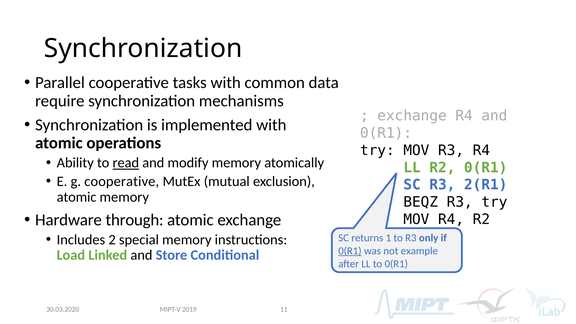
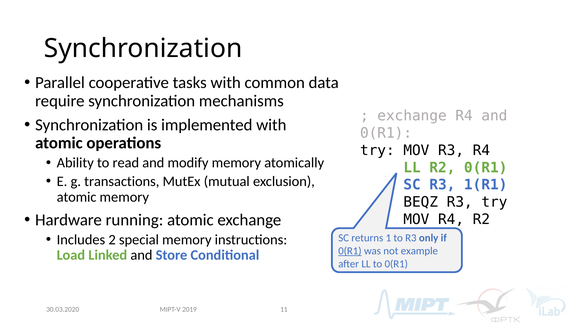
read underline: present -> none
g cooperative: cooperative -> transactions
2(R1: 2(R1 -> 1(R1
through: through -> running
